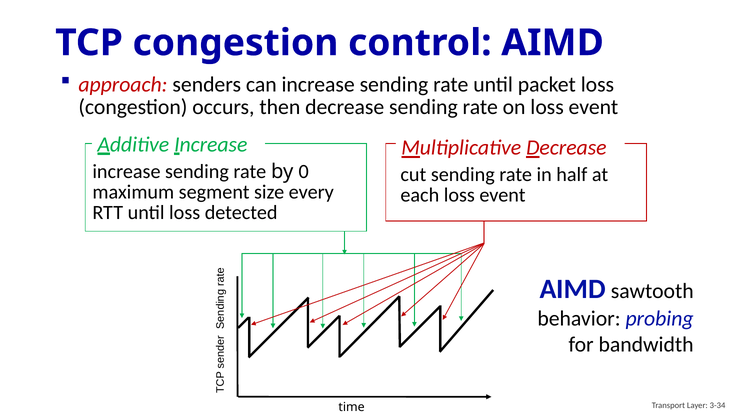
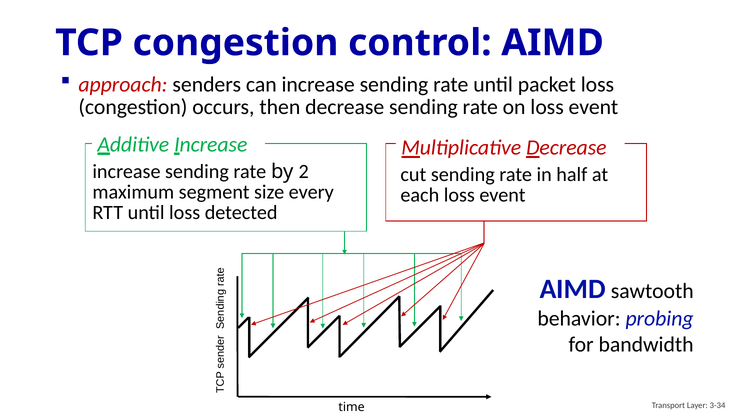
0: 0 -> 2
